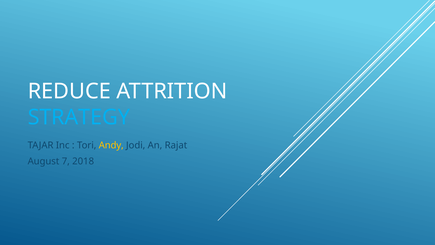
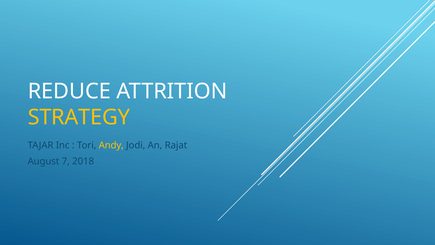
STRATEGY colour: light blue -> yellow
